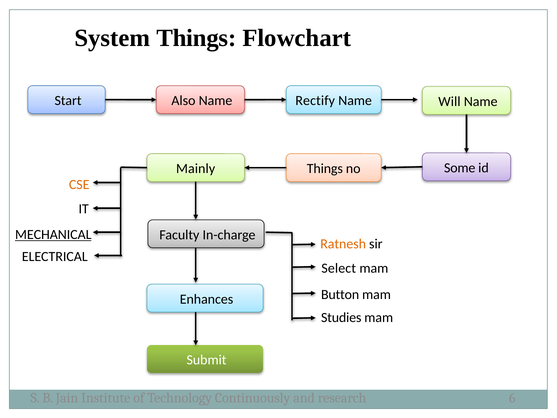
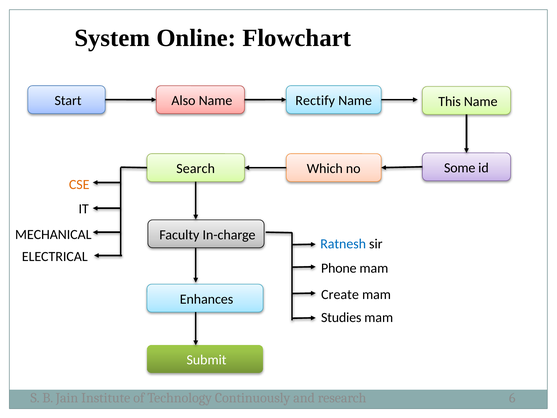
System Things: Things -> Online
Will: Will -> This
Mainly: Mainly -> Search
Things at (325, 168): Things -> Which
MECHANICAL underline: present -> none
Ratnesh colour: orange -> blue
Select: Select -> Phone
Button: Button -> Create
